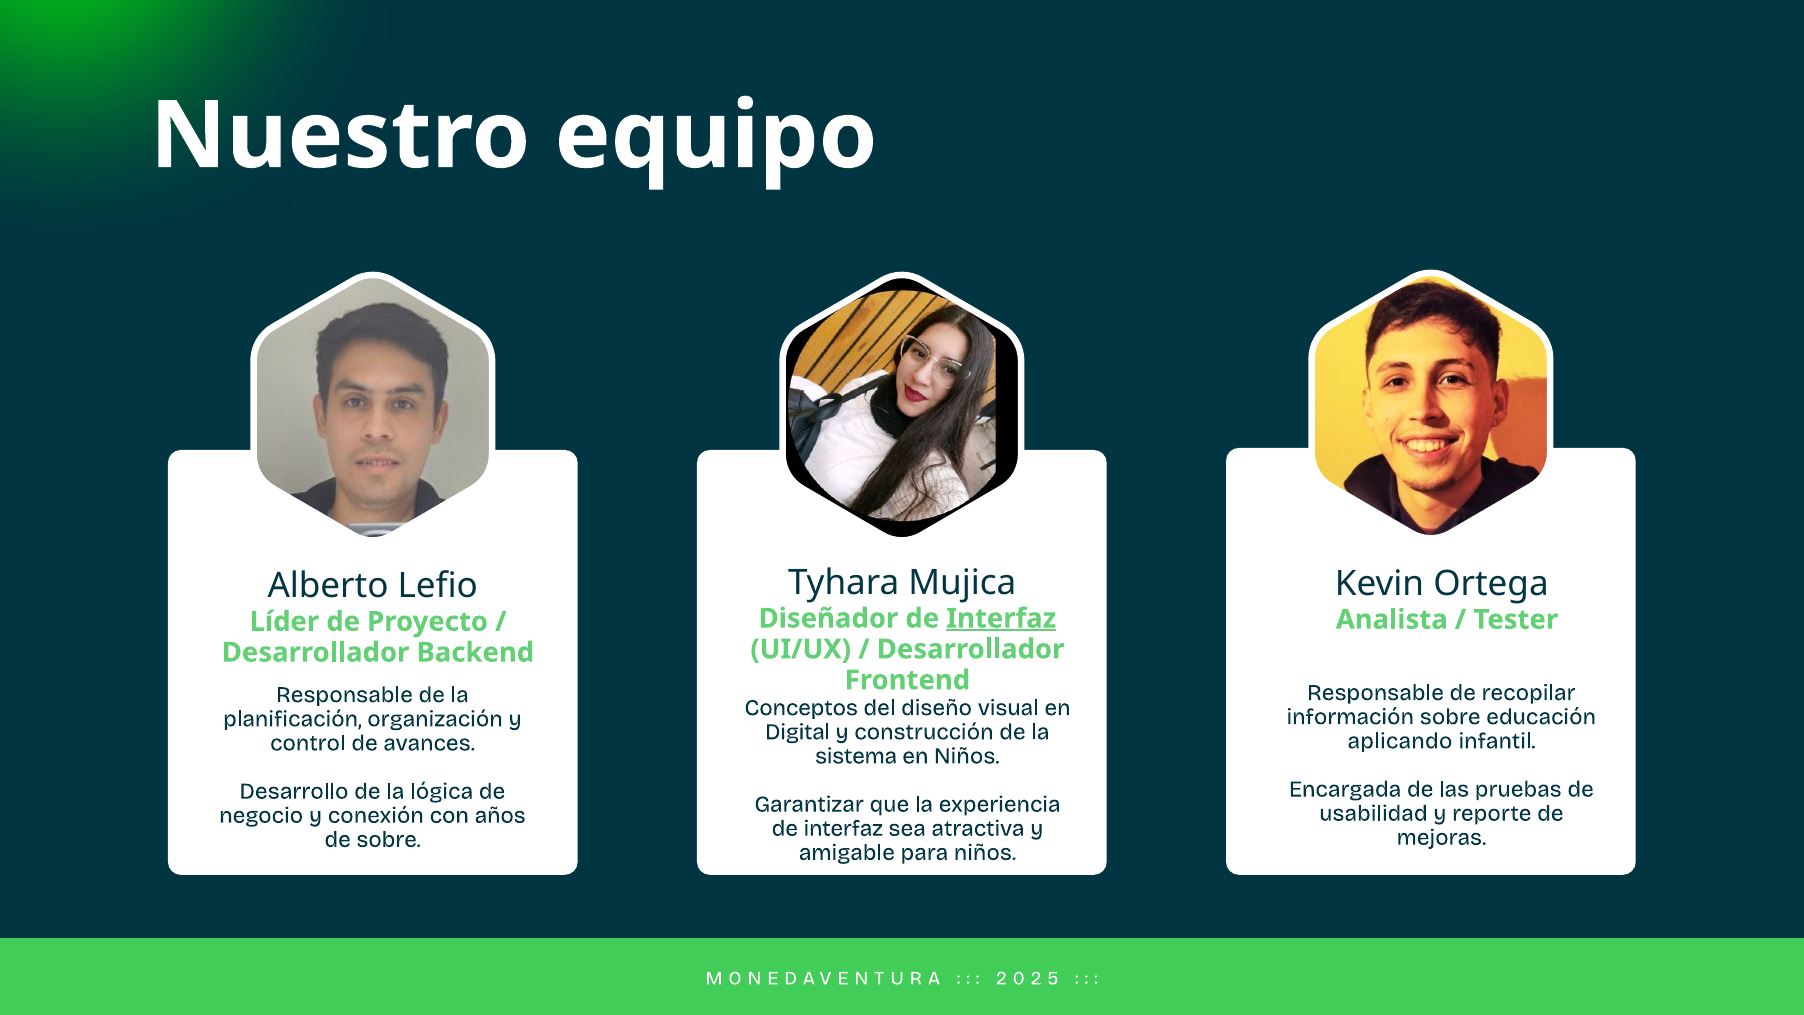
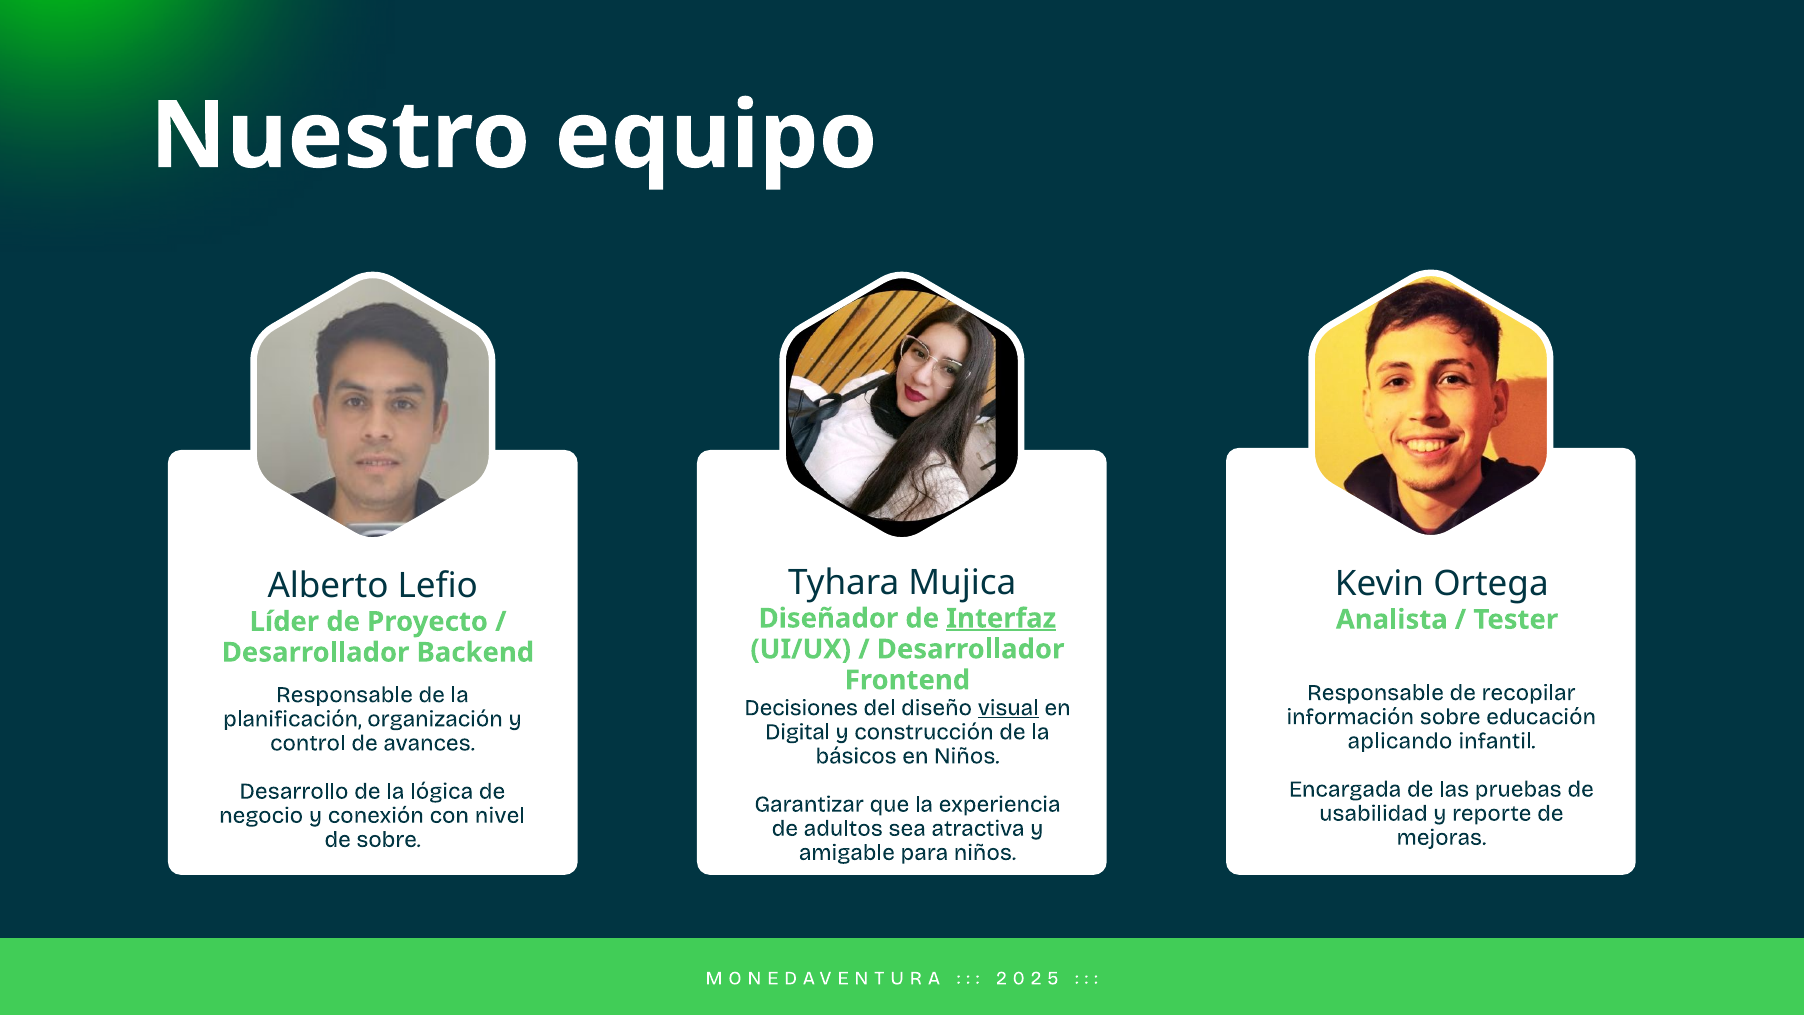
Conceptos: Conceptos -> Decisiones
visual underline: none -> present
sistema: sistema -> básicos
años: años -> nivel
interfaz at (843, 828): interfaz -> adultos
